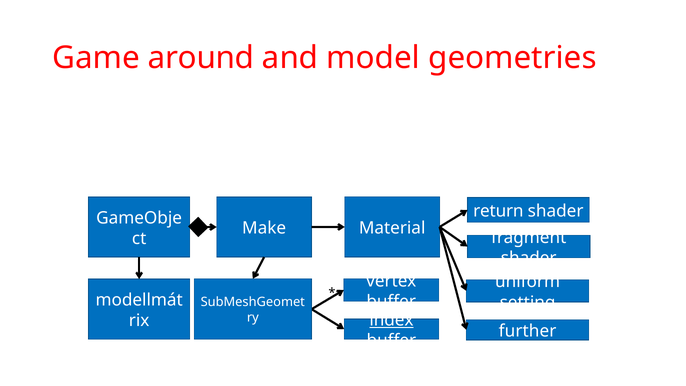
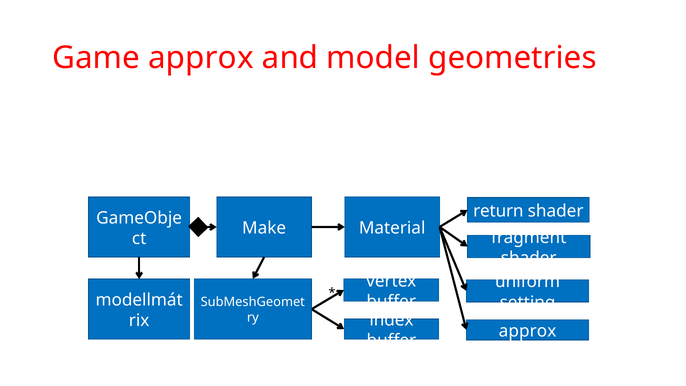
Game around: around -> approx
index underline: present -> none
further at (528, 331): further -> approx
